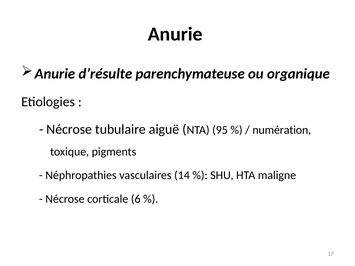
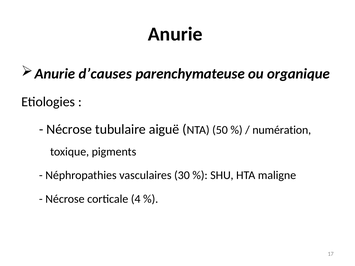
d’résulte: d’résulte -> d’causes
95: 95 -> 50
14: 14 -> 30
6: 6 -> 4
